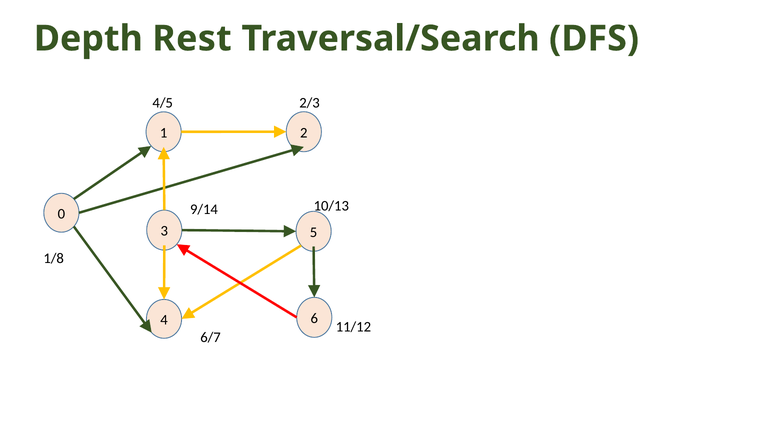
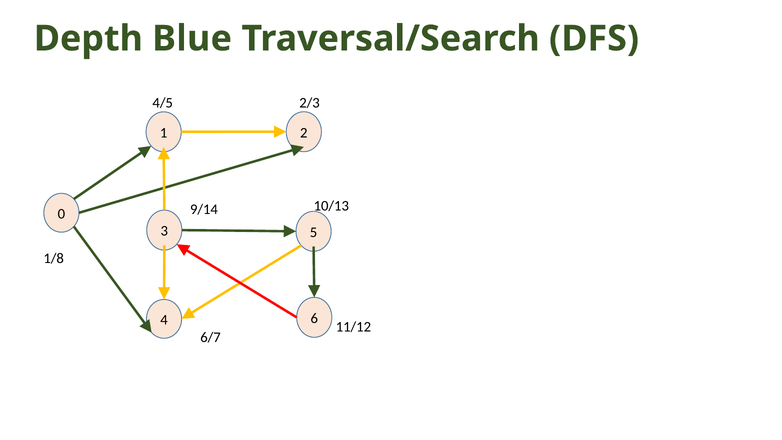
Rest: Rest -> Blue
